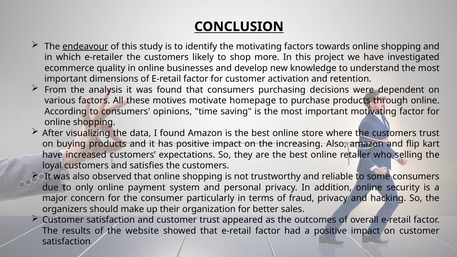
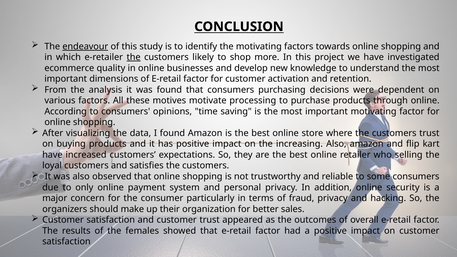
the at (134, 57) underline: none -> present
homepage: homepage -> processing
website: website -> females
